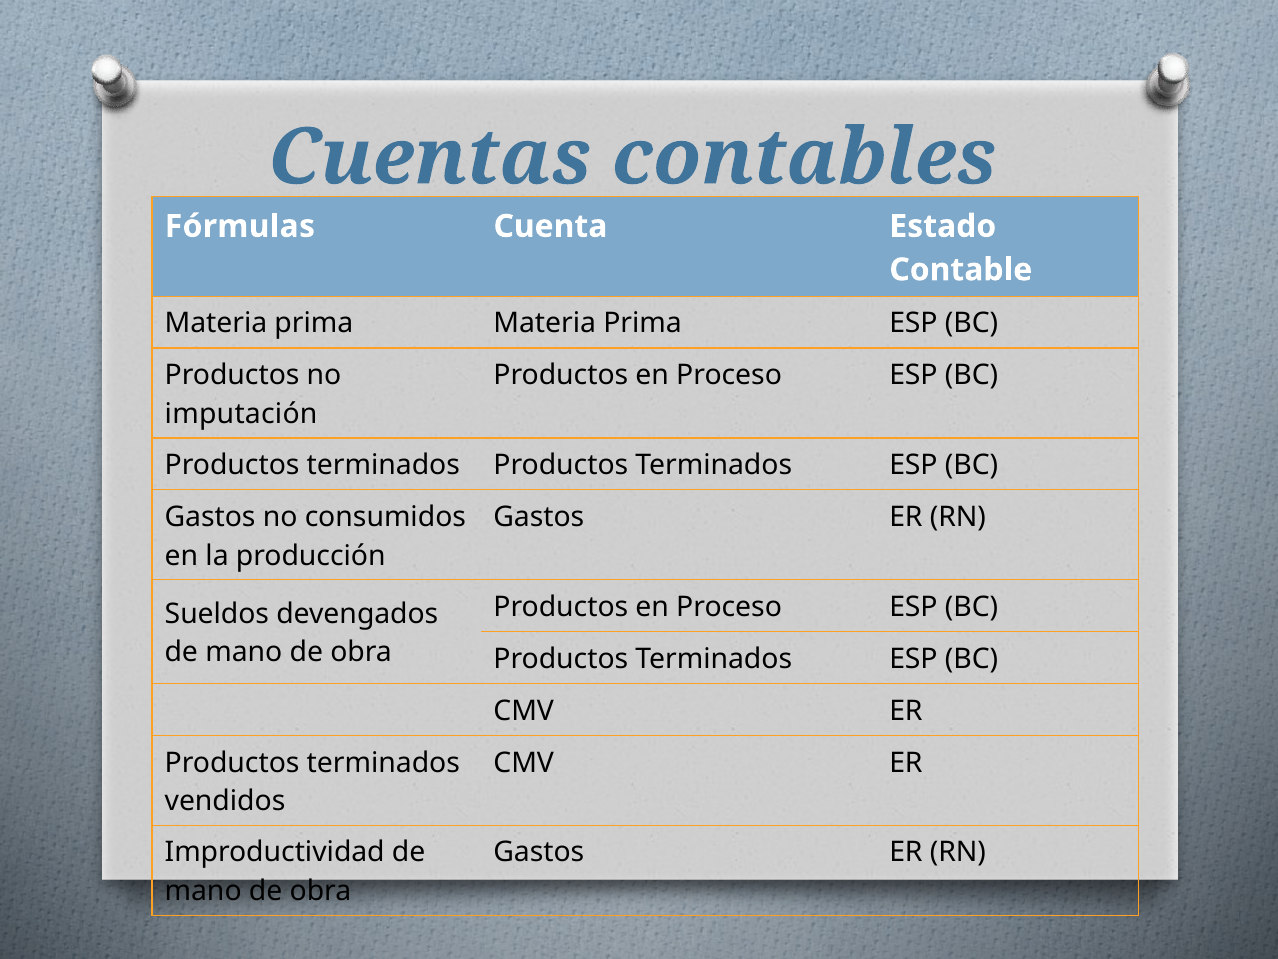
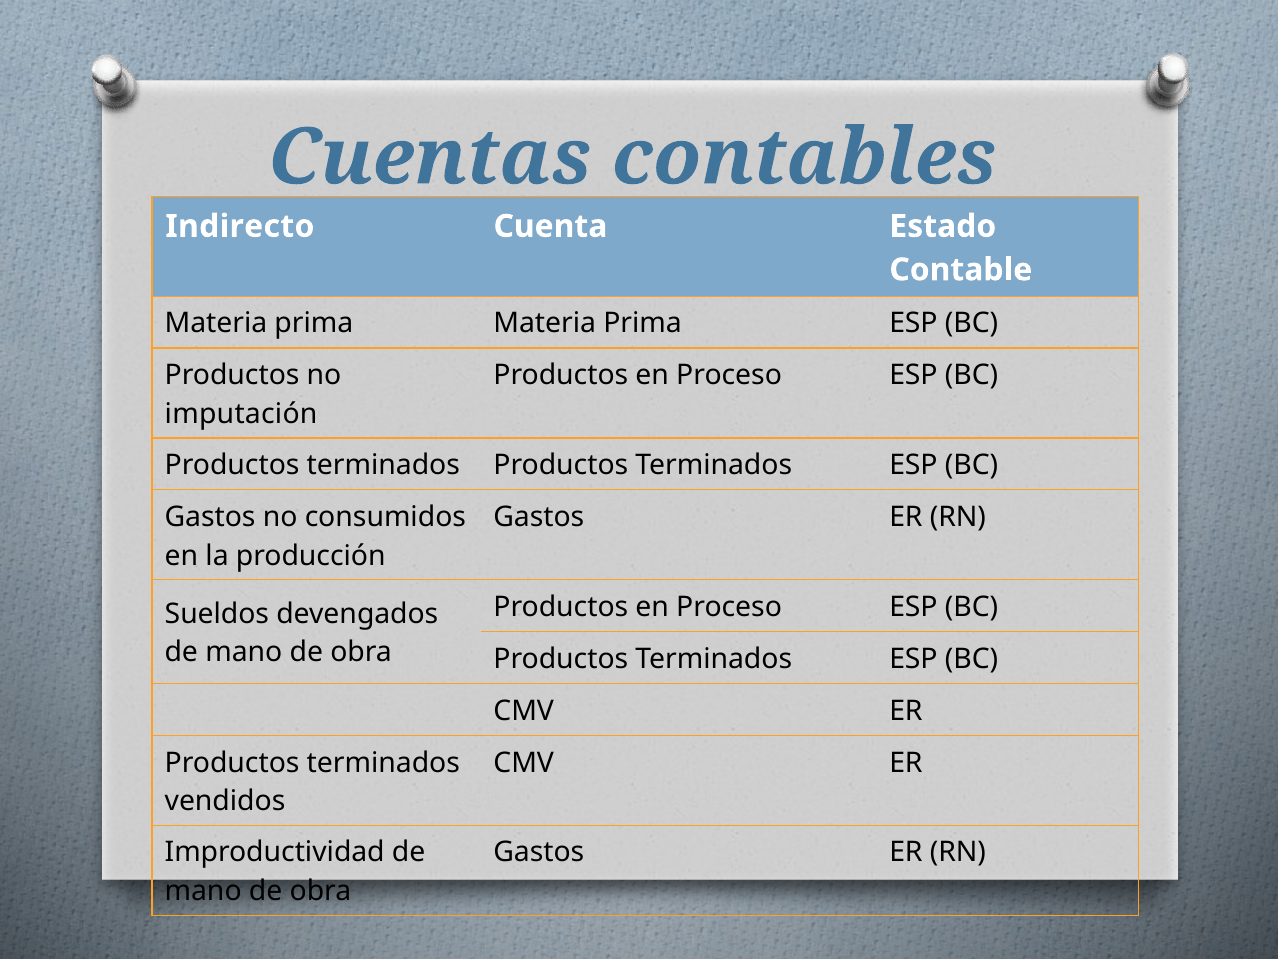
Fórmulas: Fórmulas -> Indirecto
